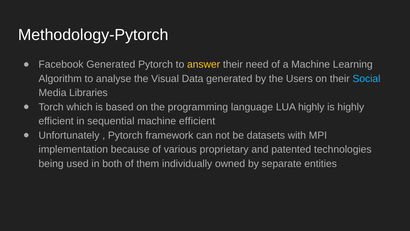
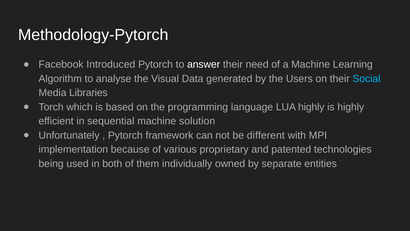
Facebook Generated: Generated -> Introduced
answer colour: yellow -> white
machine efficient: efficient -> solution
datasets: datasets -> different
